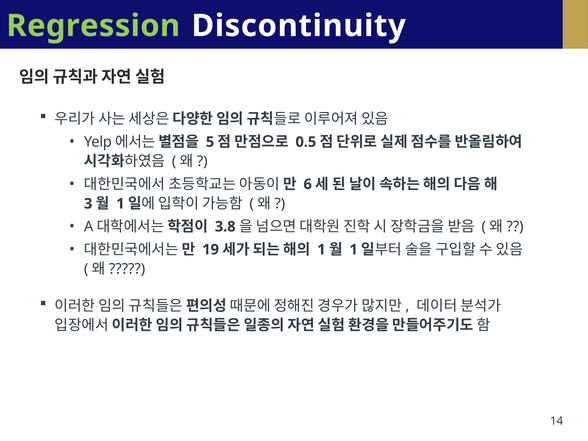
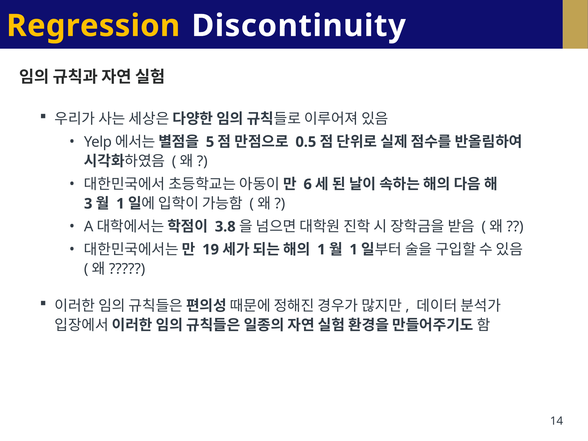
Regression colour: light green -> yellow
